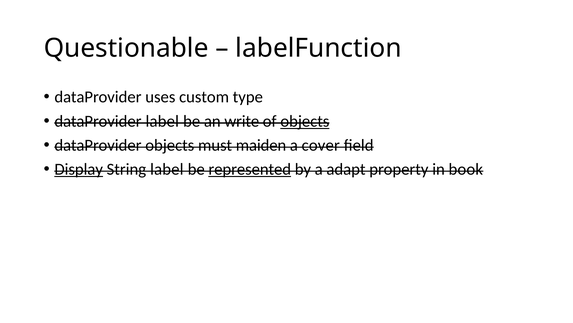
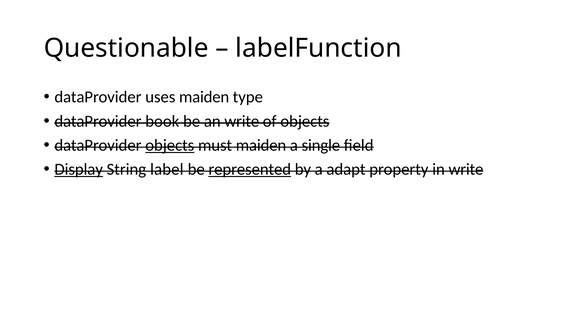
uses custom: custom -> maiden
dataProvider label: label -> book
objects at (305, 121) underline: present -> none
objects at (170, 145) underline: none -> present
cover: cover -> single
in book: book -> write
